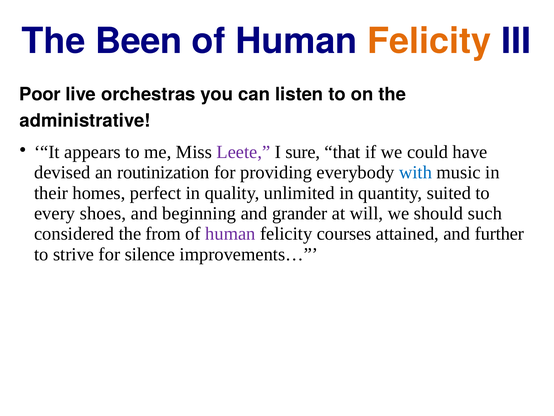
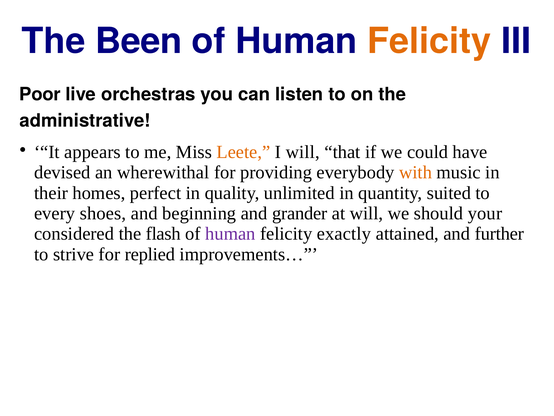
Leete colour: purple -> orange
I sure: sure -> will
routinization: routinization -> wherewithal
with colour: blue -> orange
such: such -> your
from: from -> flash
courses: courses -> exactly
silence: silence -> replied
